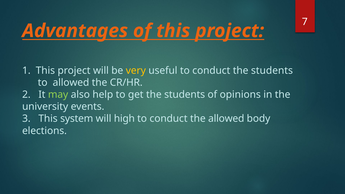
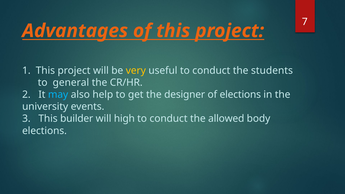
to allowed: allowed -> general
may colour: light green -> light blue
get the students: students -> designer
of opinions: opinions -> elections
system: system -> builder
